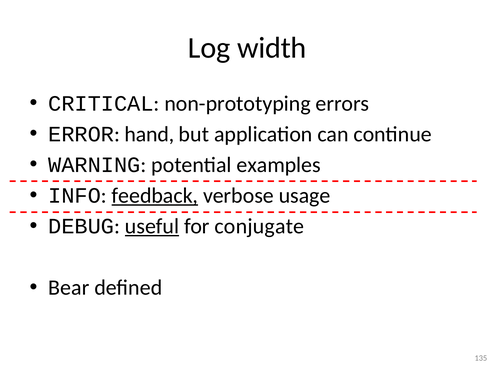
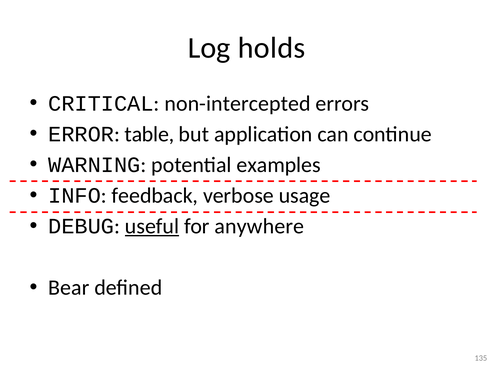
width: width -> holds
non-prototyping: non-prototyping -> non-intercepted
hand: hand -> table
feedback underline: present -> none
conjugate: conjugate -> anywhere
